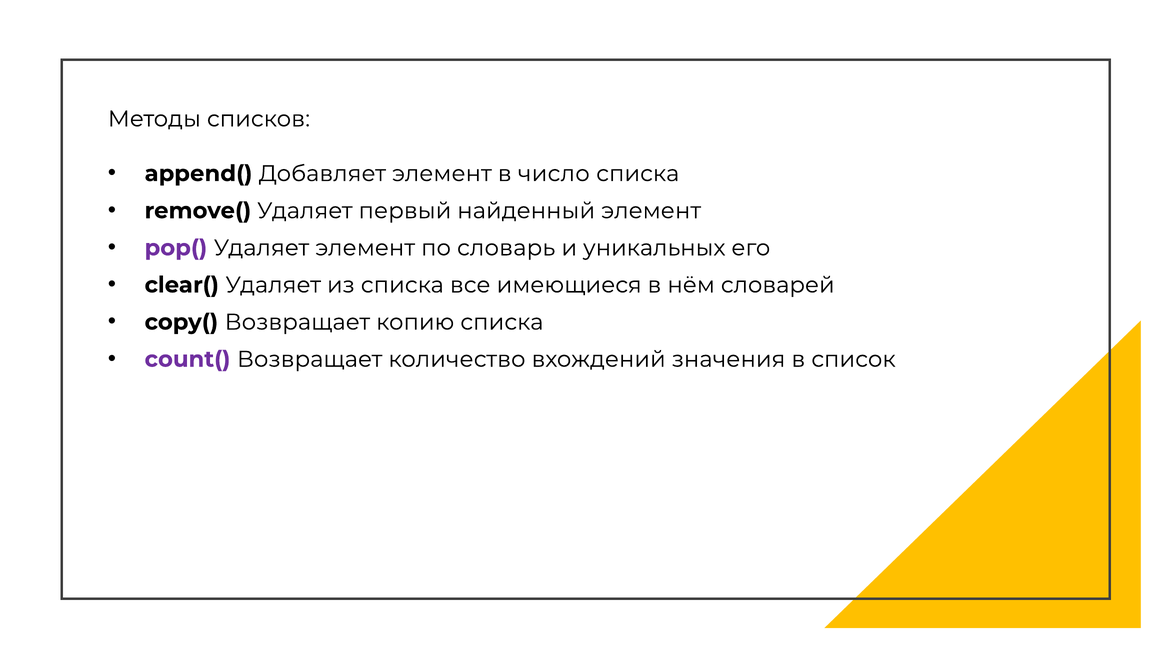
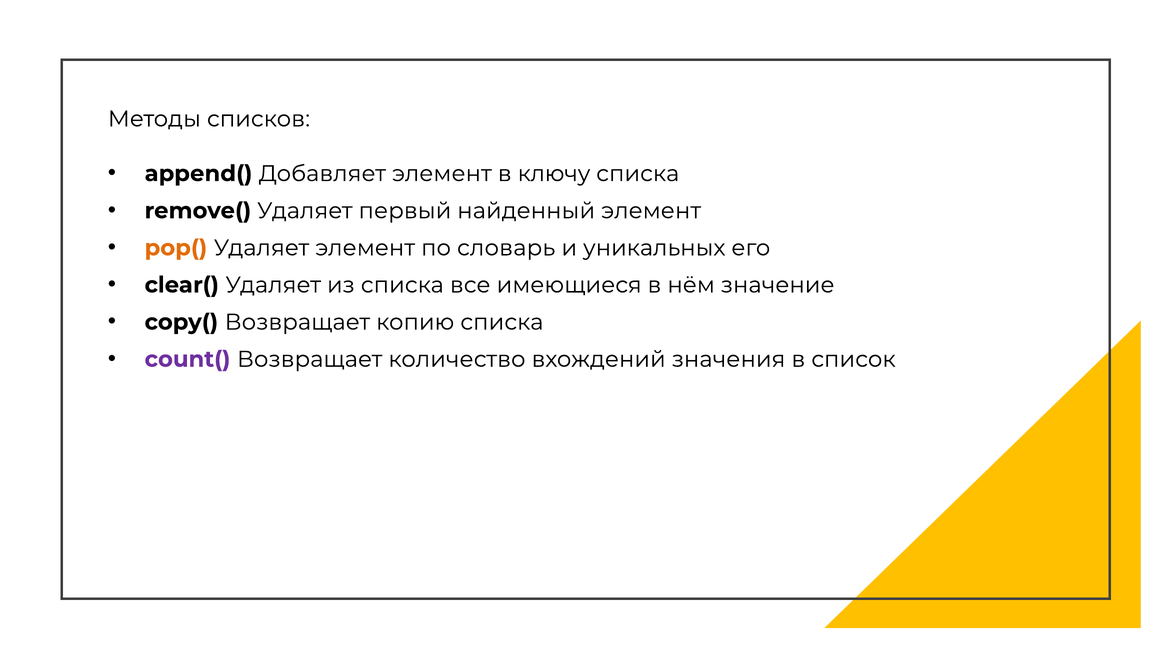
число: число -> ключу
pop( colour: purple -> orange
словарей: словарей -> значение
